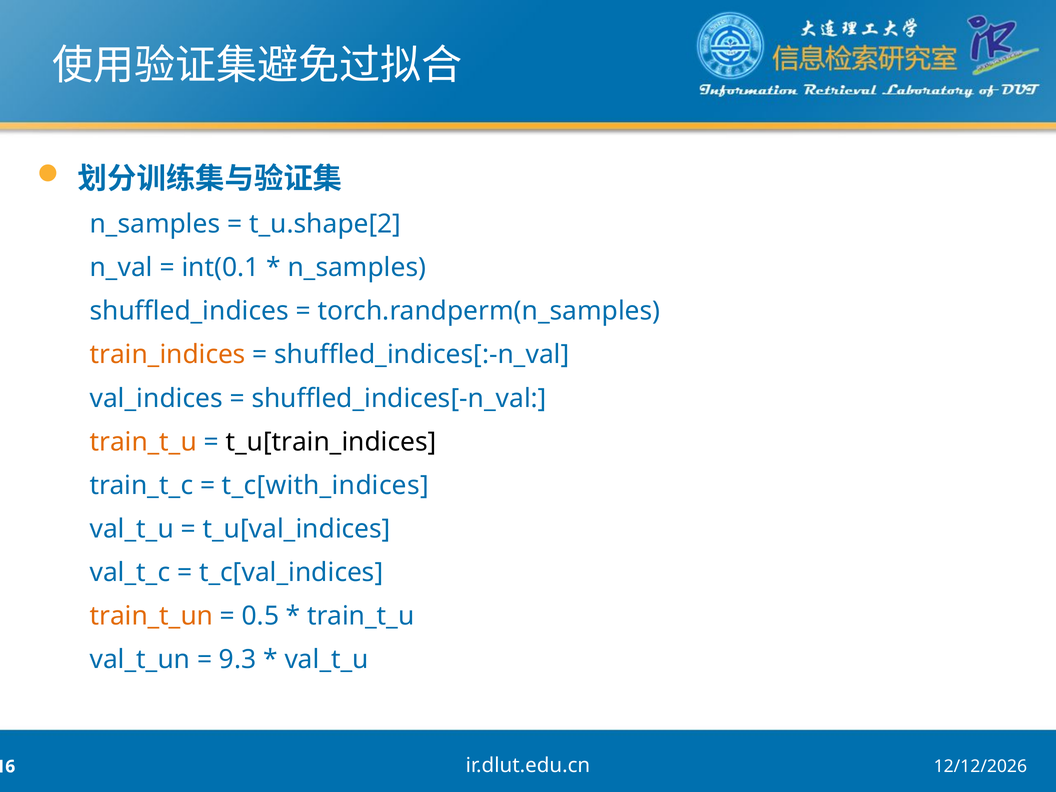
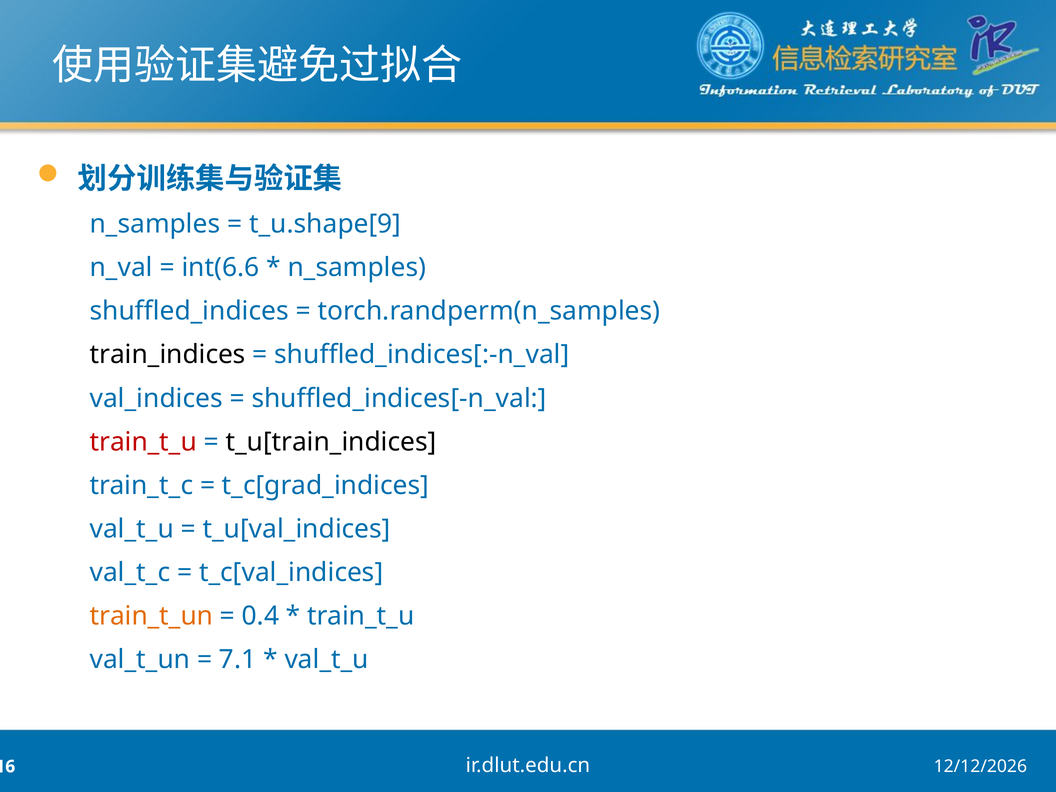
t_u.shape[2: t_u.shape[2 -> t_u.shape[9
int(0.1: int(0.1 -> int(6.6
train_indices colour: orange -> black
train_t_u at (143, 442) colour: orange -> red
t_c[with_indices: t_c[with_indices -> t_c[grad_indices
0.5: 0.5 -> 0.4
9.3: 9.3 -> 7.1
